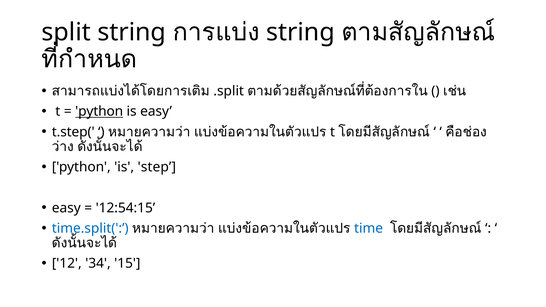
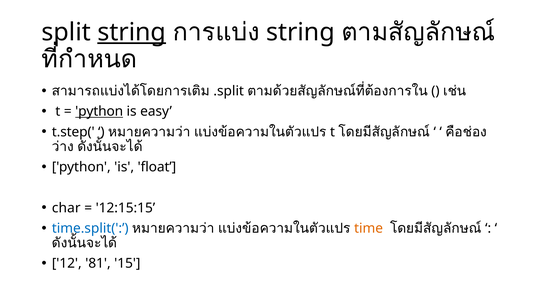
string at (132, 32) underline: none -> present
step: step -> float
easy at (66, 208): easy -> char
12:54:15: 12:54:15 -> 12:15:15
time colour: blue -> orange
34: 34 -> 81
